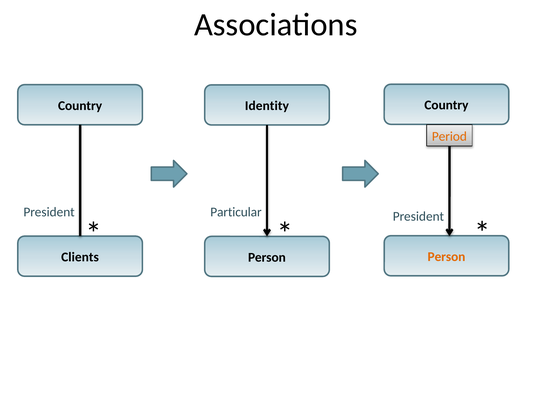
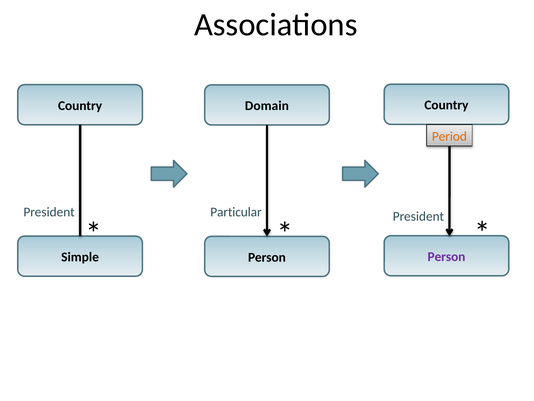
Identity: Identity -> Domain
Person at (446, 256) colour: orange -> purple
Clients: Clients -> Simple
